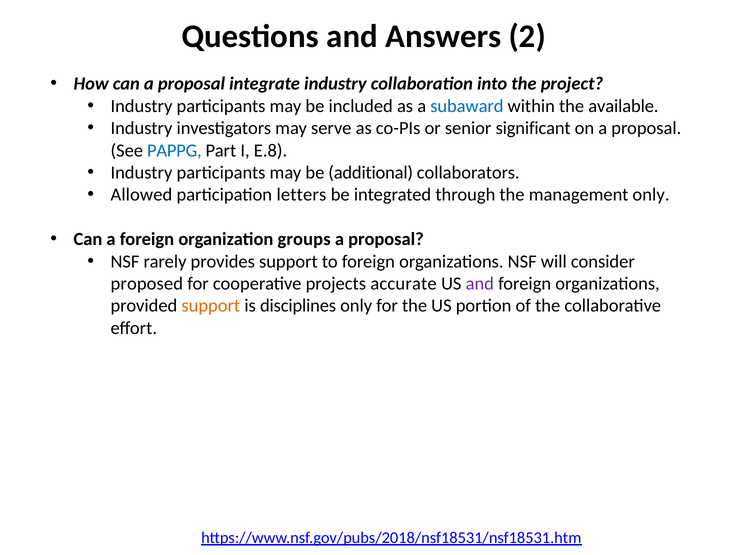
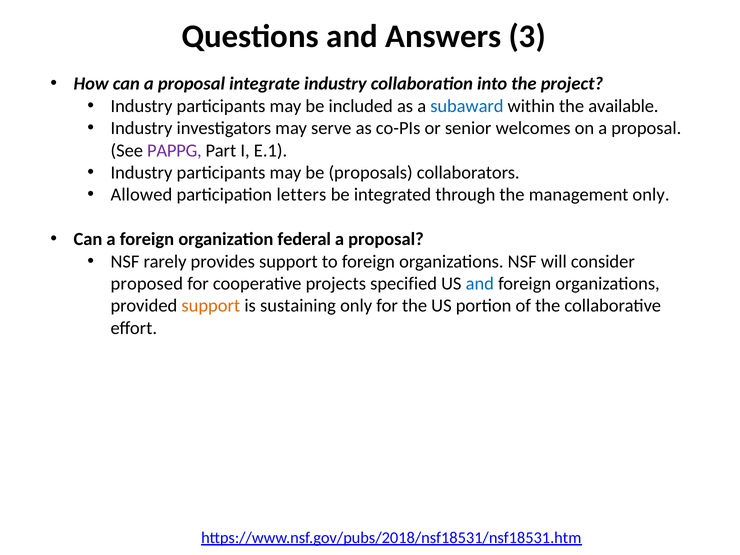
2: 2 -> 3
significant: significant -> welcomes
PAPPG colour: blue -> purple
E.8: E.8 -> E.1
additional: additional -> proposals
groups: groups -> federal
accurate: accurate -> specified
and at (480, 284) colour: purple -> blue
disciplines: disciplines -> sustaining
